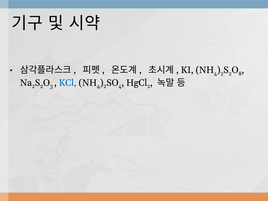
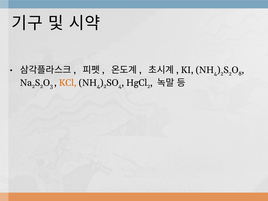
KCl colour: blue -> orange
